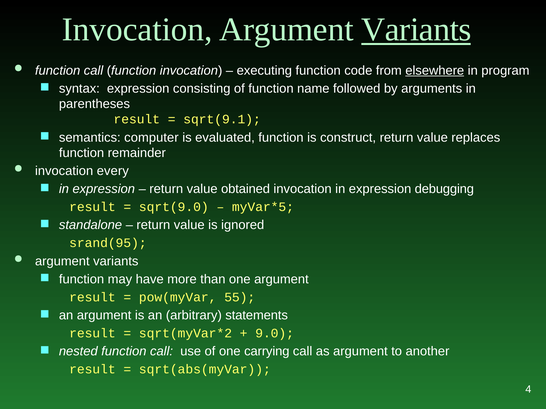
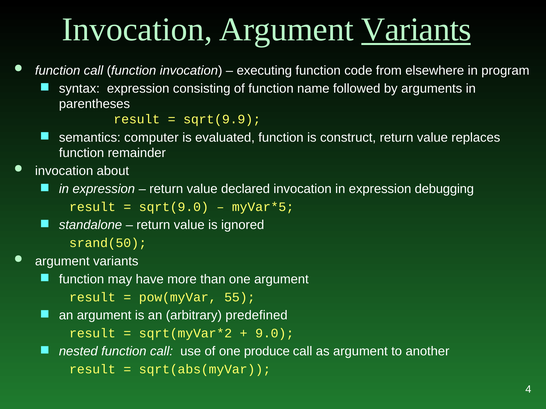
elsewhere underline: present -> none
sqrt(9.1: sqrt(9.1 -> sqrt(9.9
every: every -> about
obtained: obtained -> declared
srand(95: srand(95 -> srand(50
statements: statements -> predefined
carrying: carrying -> produce
